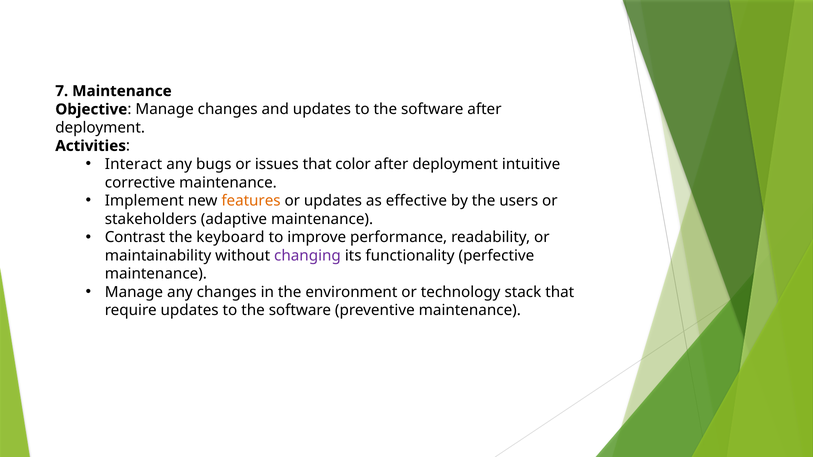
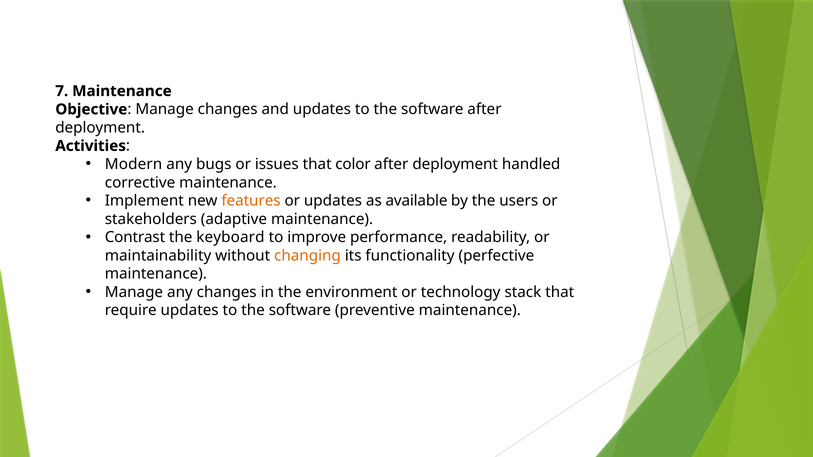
Interact: Interact -> Modern
intuitive: intuitive -> handled
effective: effective -> available
changing colour: purple -> orange
